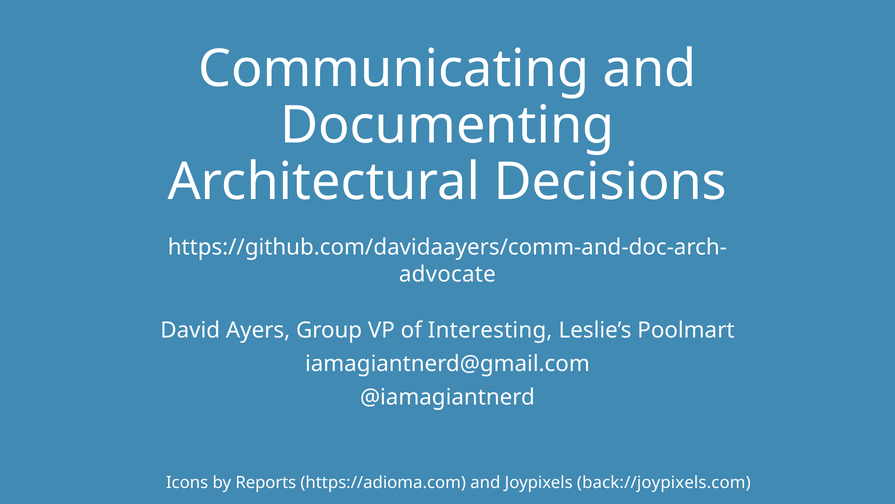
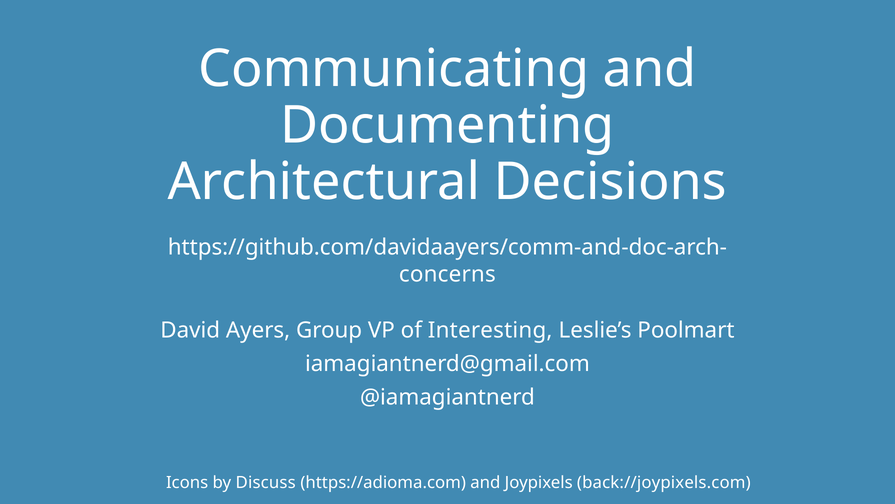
advocate: advocate -> concerns
Reports: Reports -> Discuss
